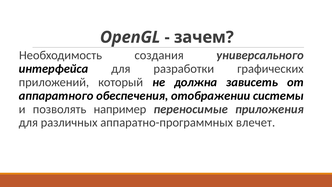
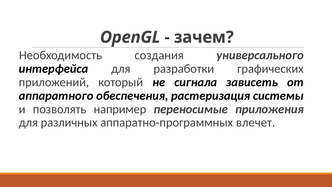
должна: должна -> сигнала
отображении: отображении -> растеризация
